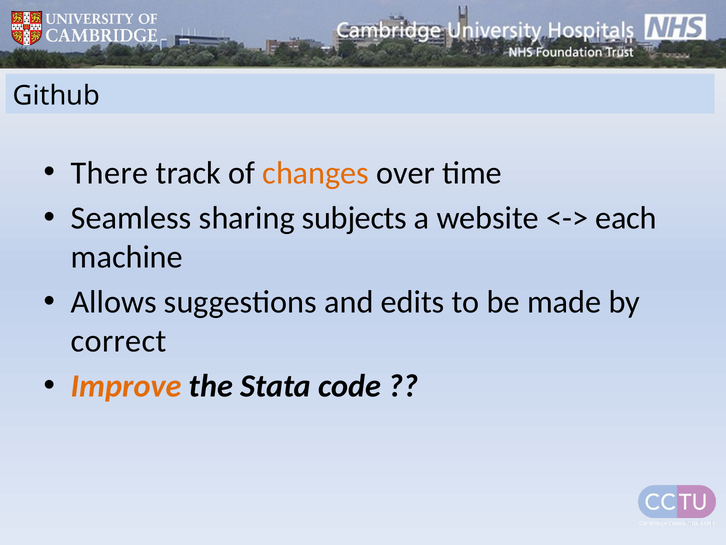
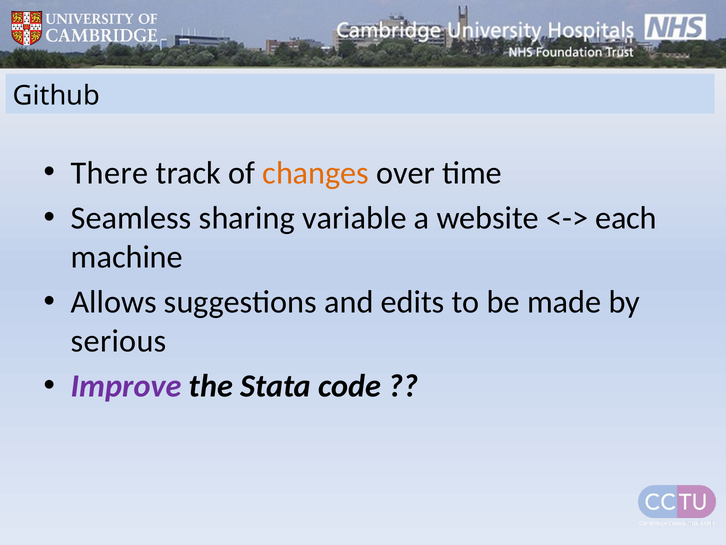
subjects: subjects -> variable
correct: correct -> serious
Improve colour: orange -> purple
